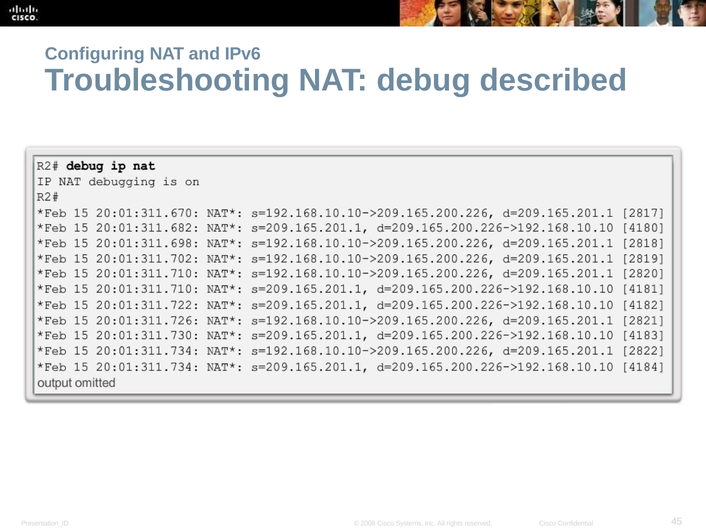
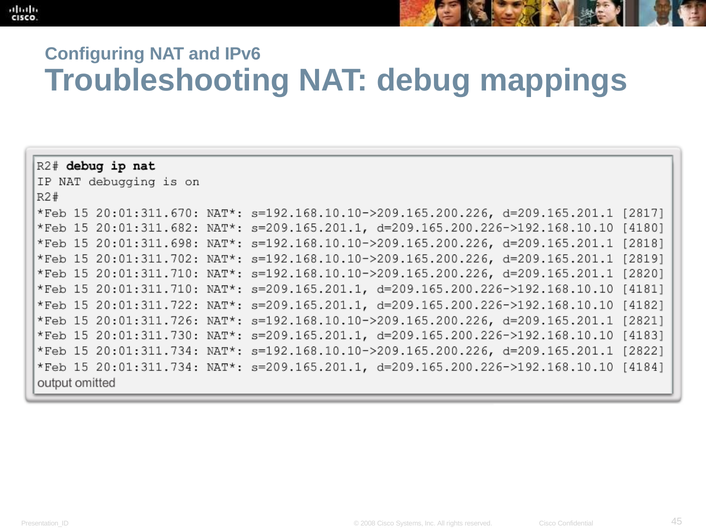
described: described -> mappings
